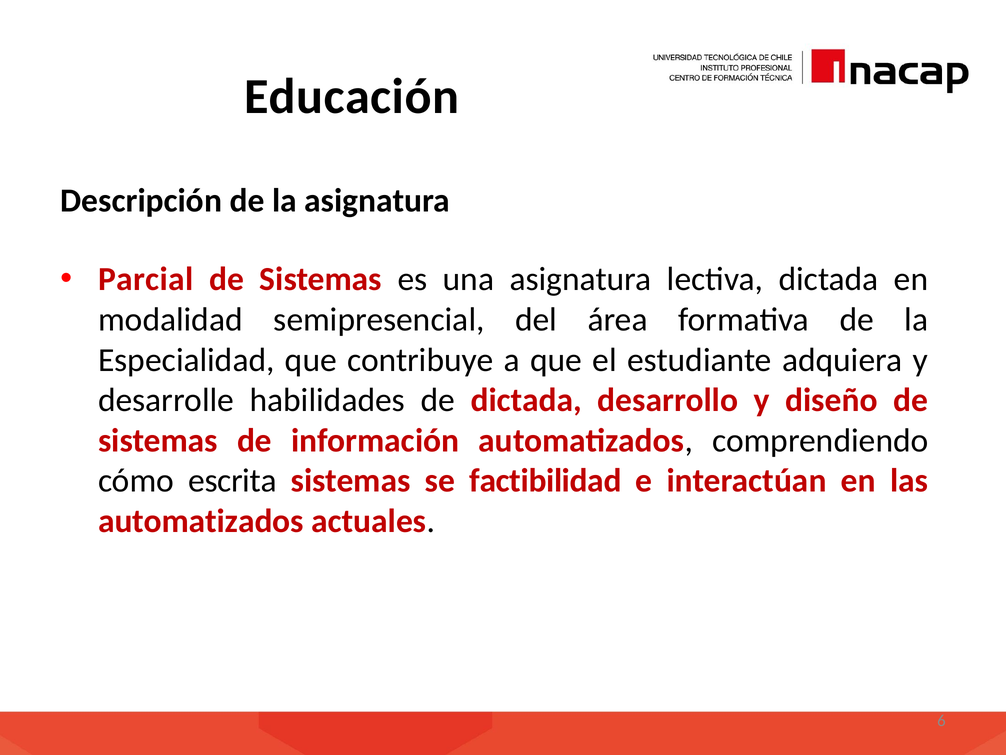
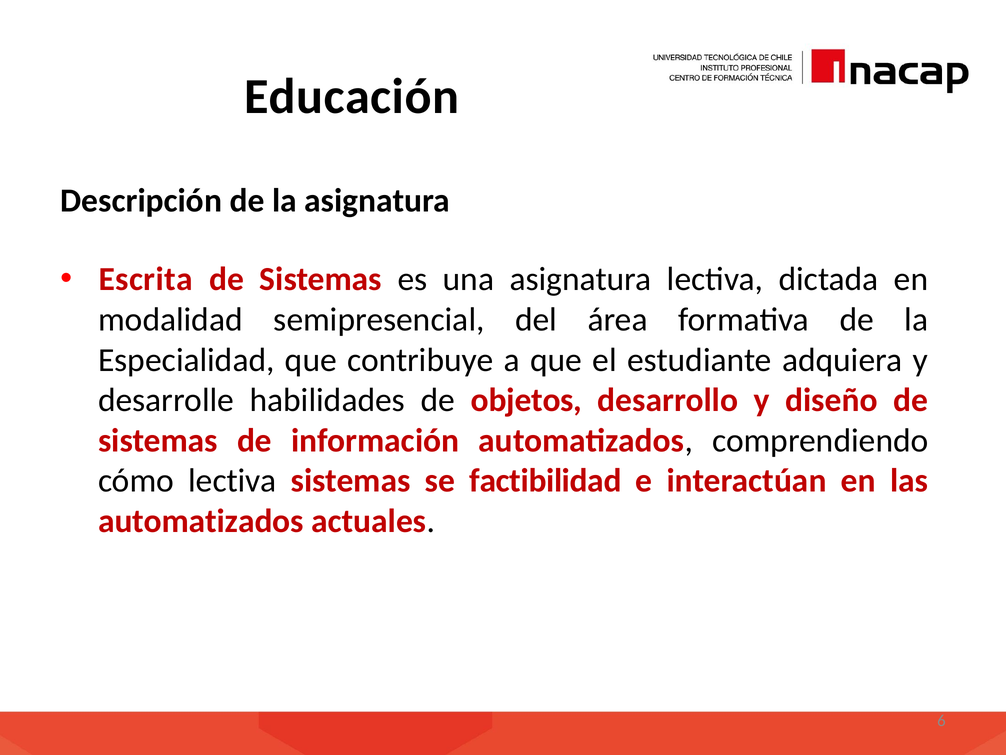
Parcial: Parcial -> Escrita
de dictada: dictada -> objetos
cómo escrita: escrita -> lectiva
